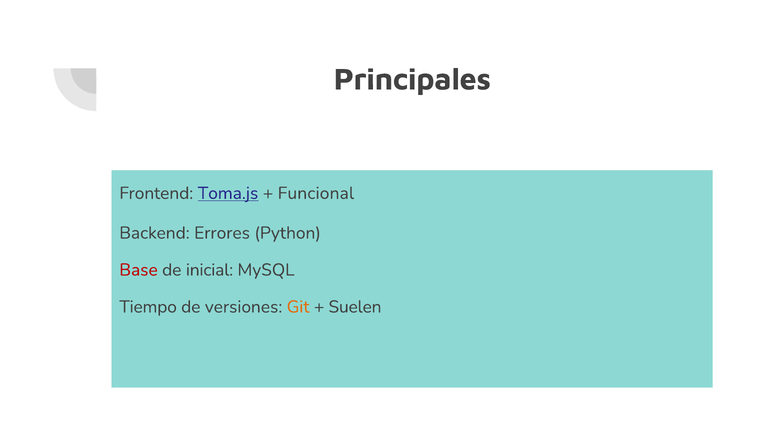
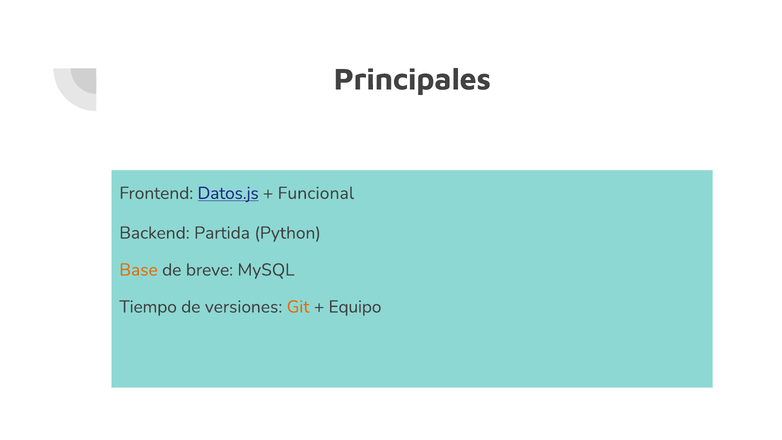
Toma.js: Toma.js -> Datos.js
Errores: Errores -> Partida
Base colour: red -> orange
inicial: inicial -> breve
Suelen: Suelen -> Equipo
